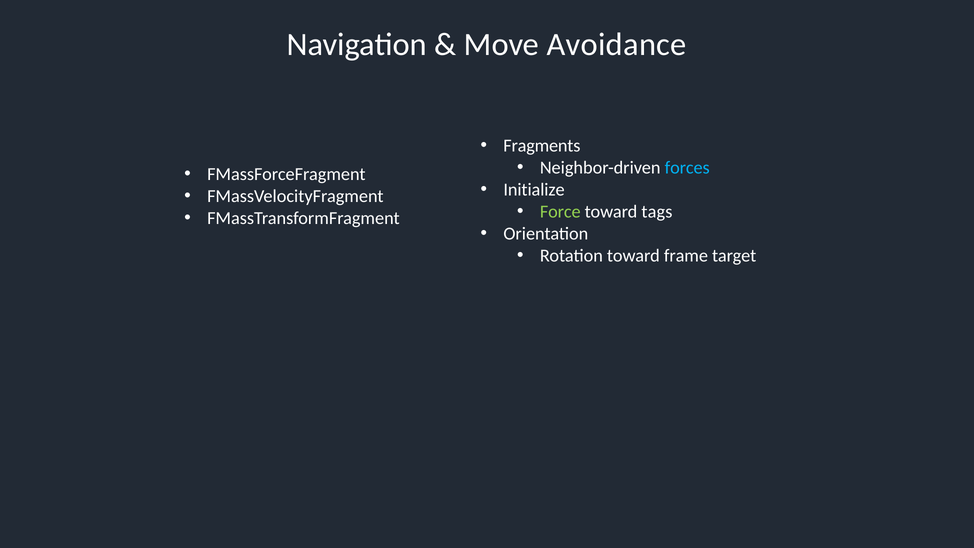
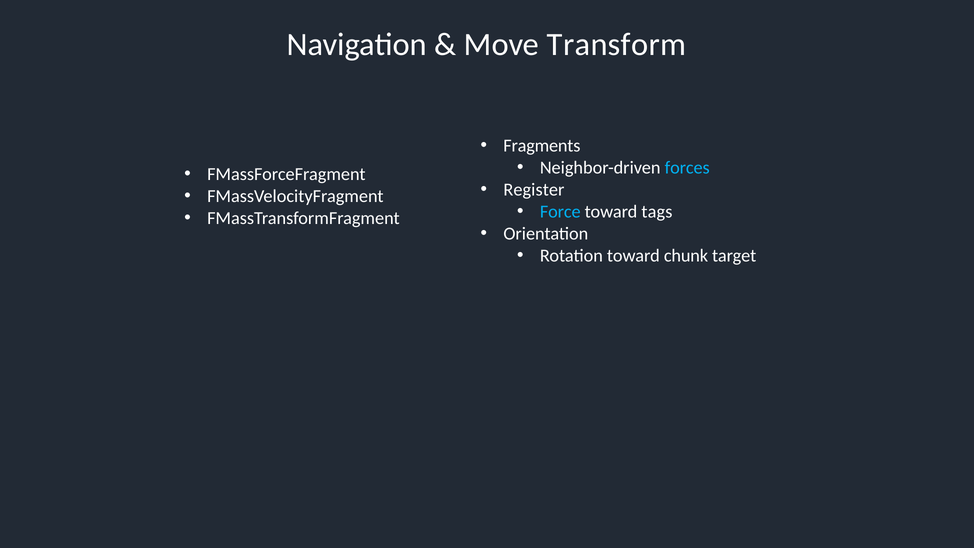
Avoidance: Avoidance -> Transform
Initialize: Initialize -> Register
Force colour: light green -> light blue
frame: frame -> chunk
